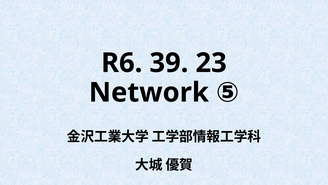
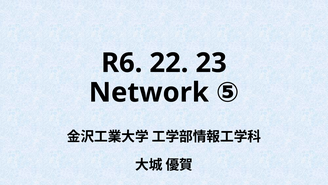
39: 39 -> 22
